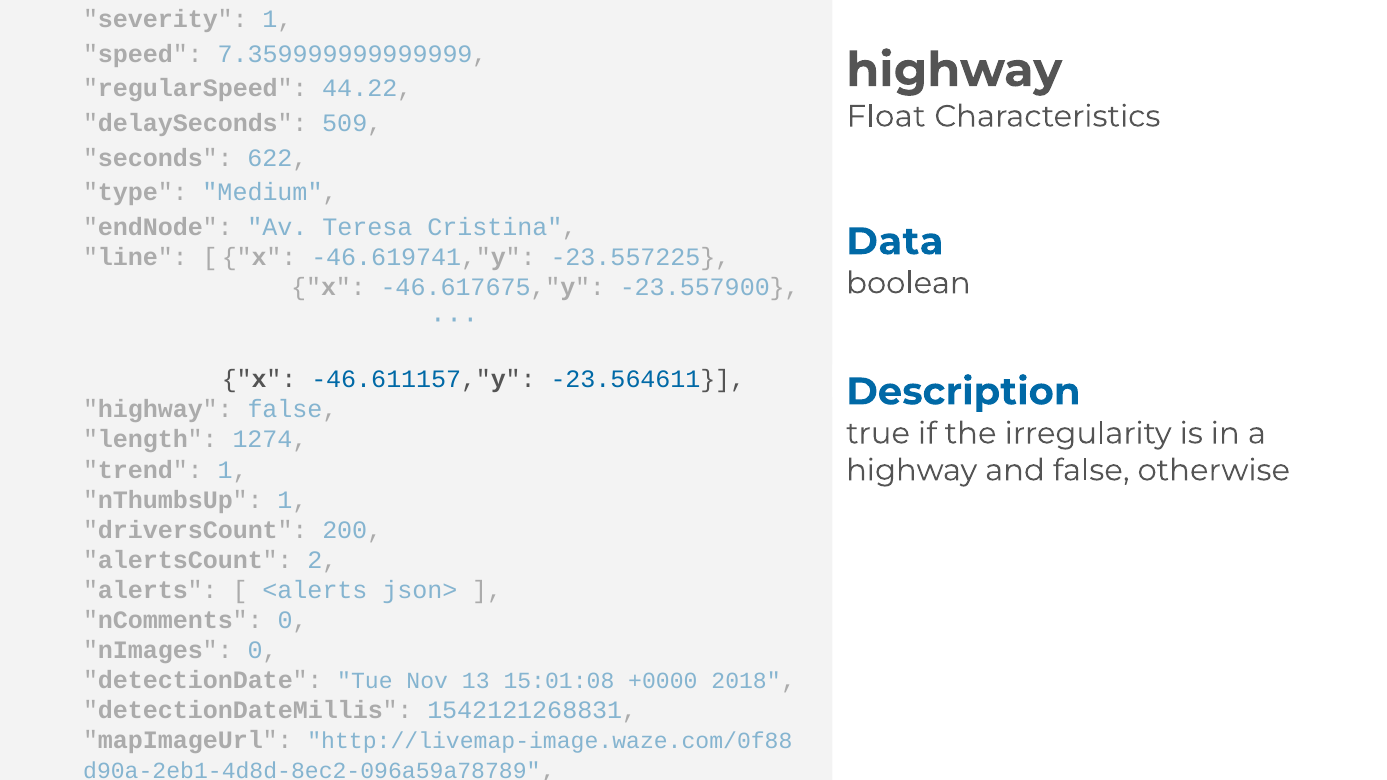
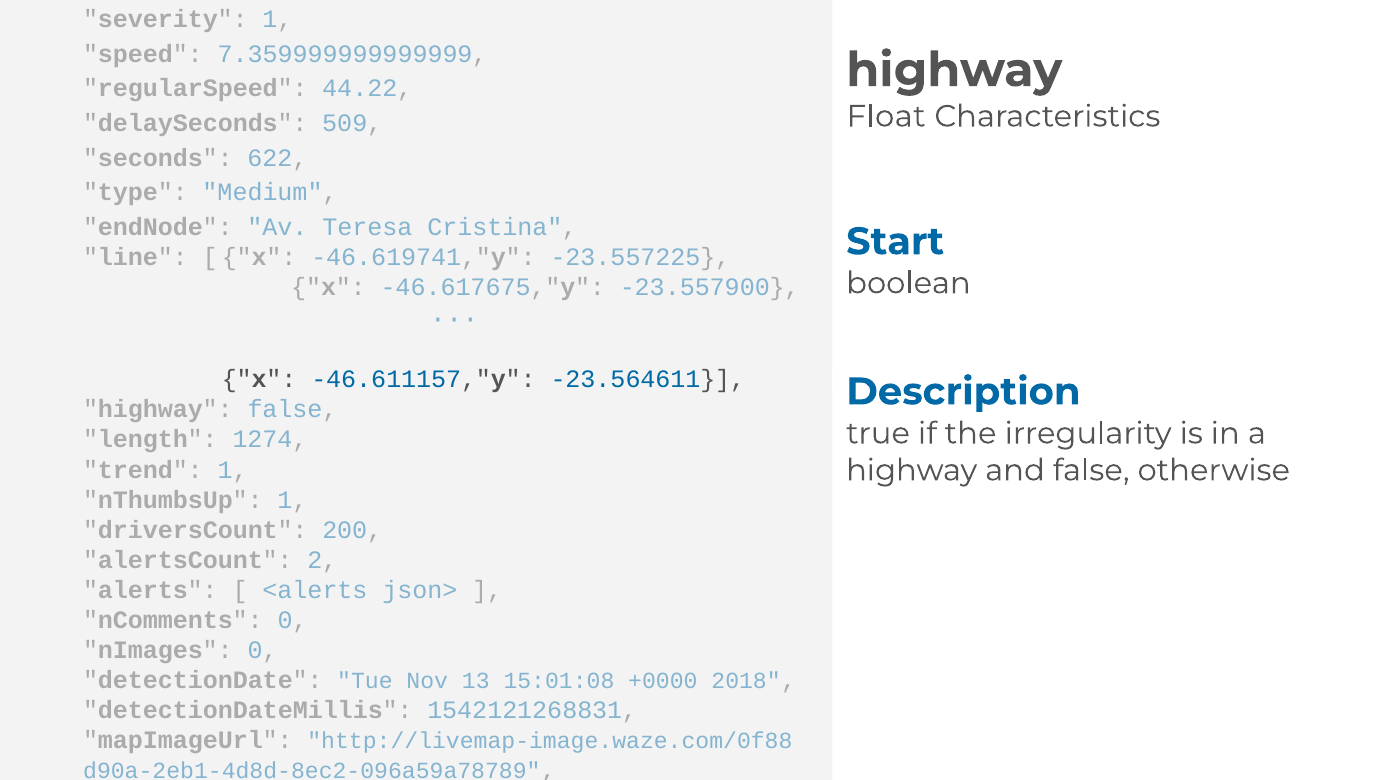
Data: Data -> Start
